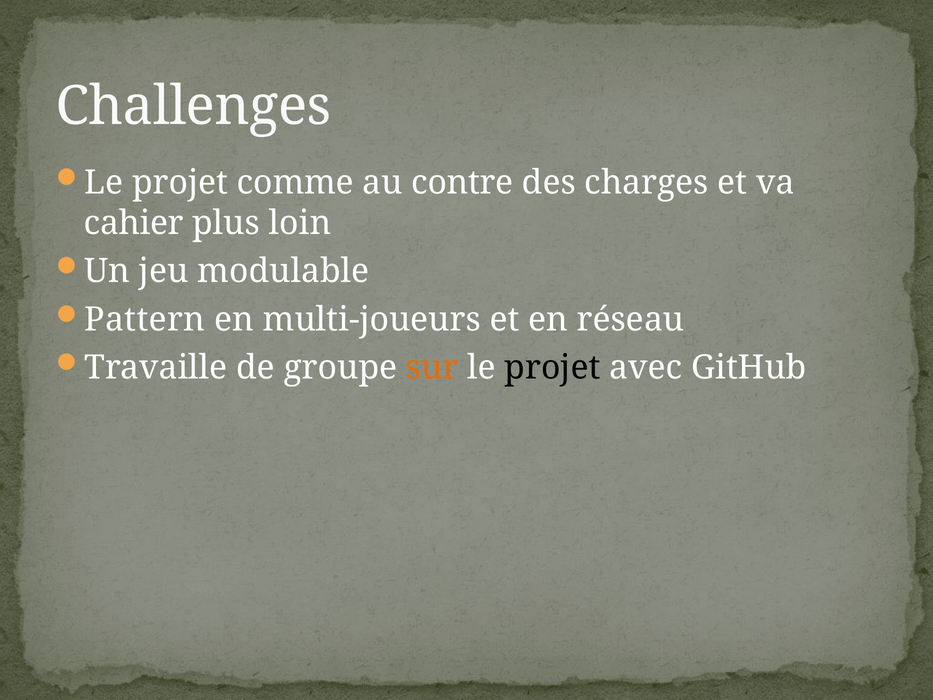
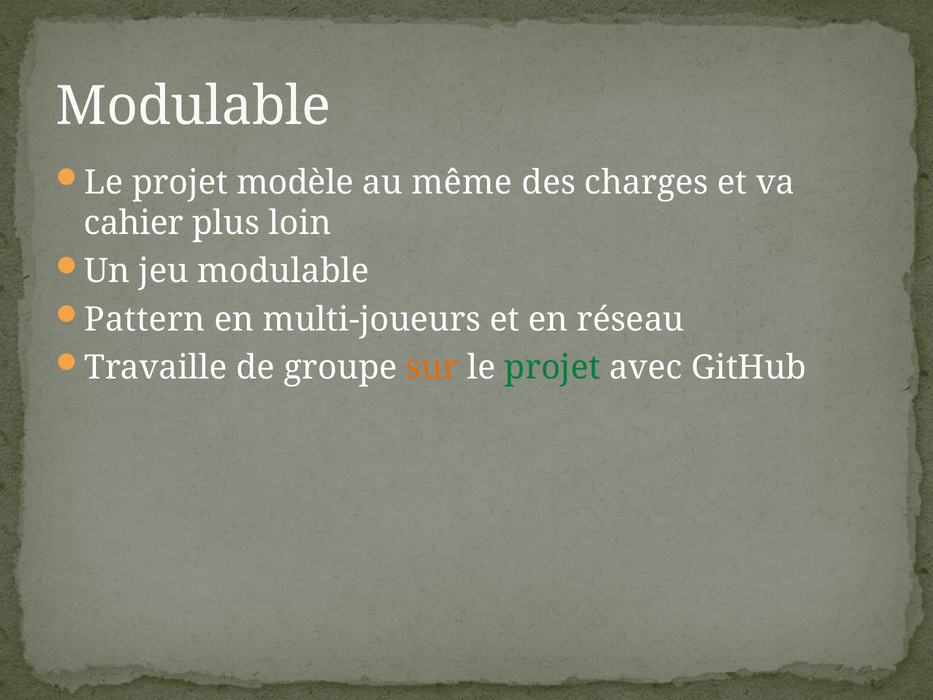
Challenges at (194, 106): Challenges -> Modulable
comme: comme -> modèle
contre: contre -> même
projet at (552, 368) colour: black -> green
